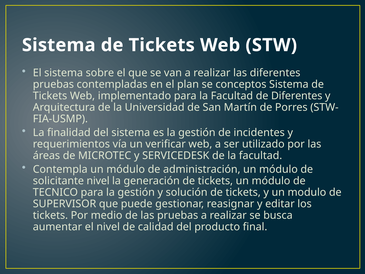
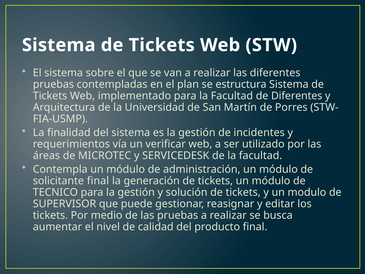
conceptos: conceptos -> estructura
solicitante nivel: nivel -> final
